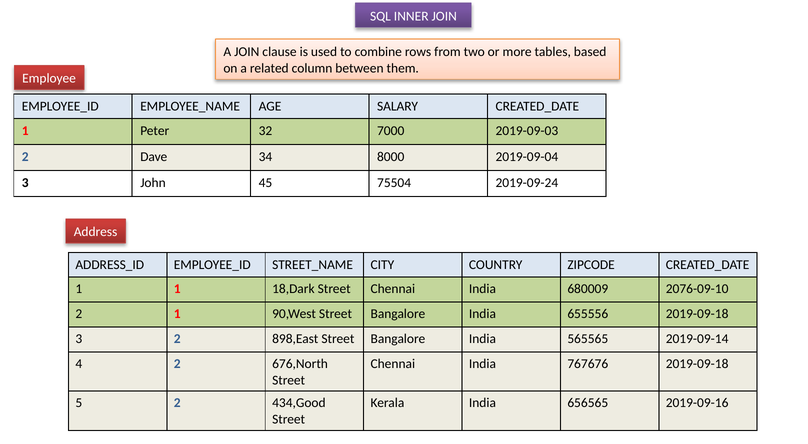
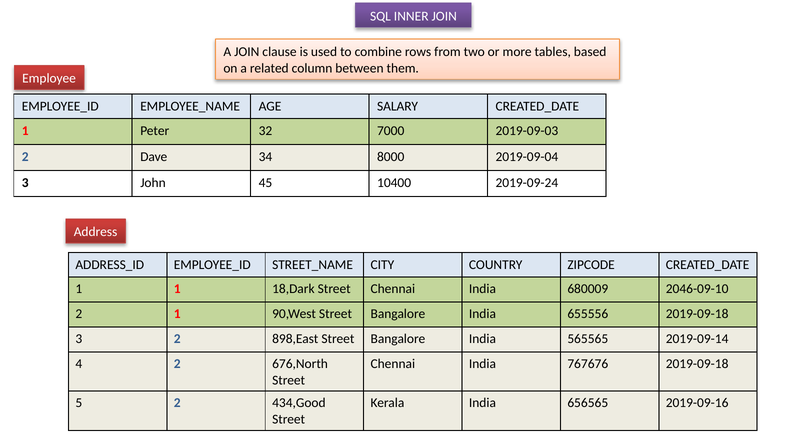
75504: 75504 -> 10400
2076-09-10: 2076-09-10 -> 2046-09-10
